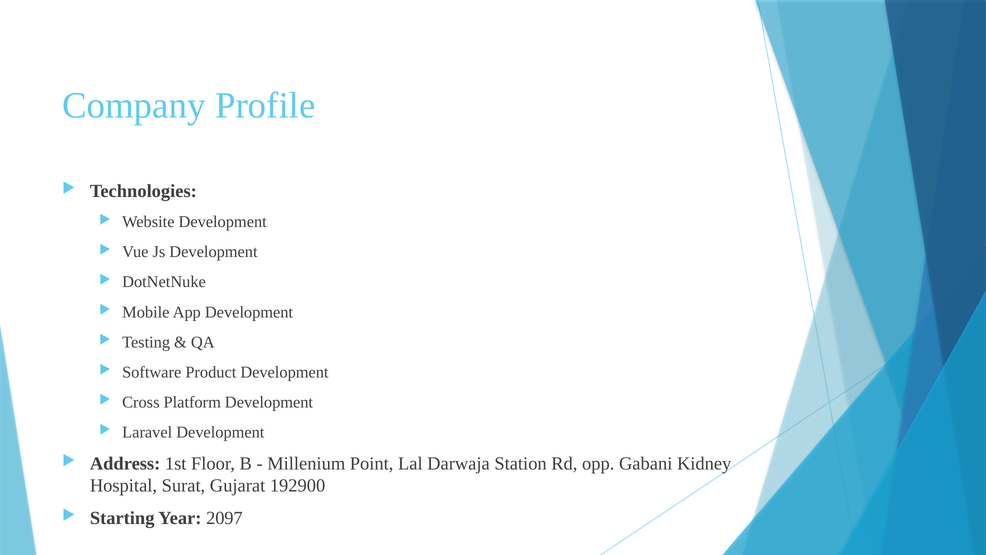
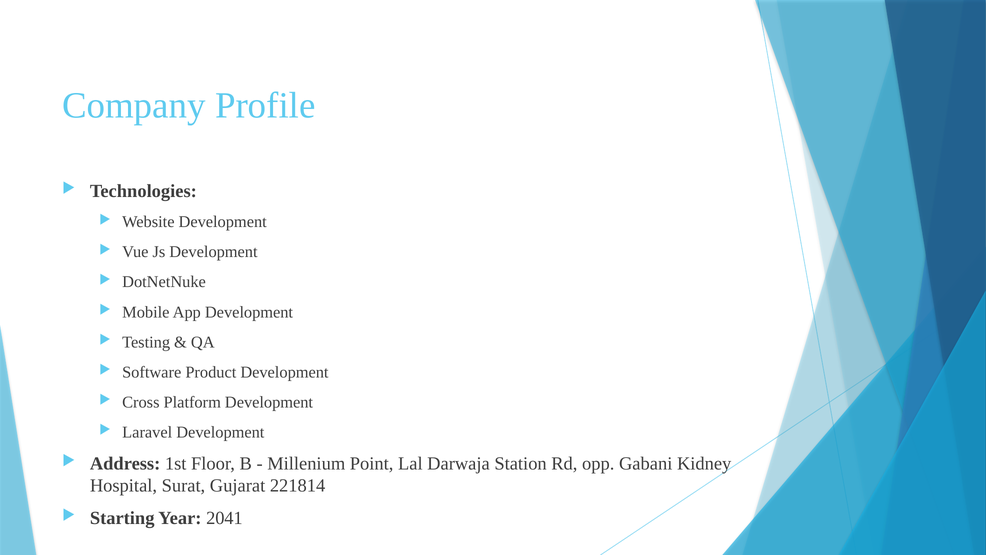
192900: 192900 -> 221814
2097: 2097 -> 2041
